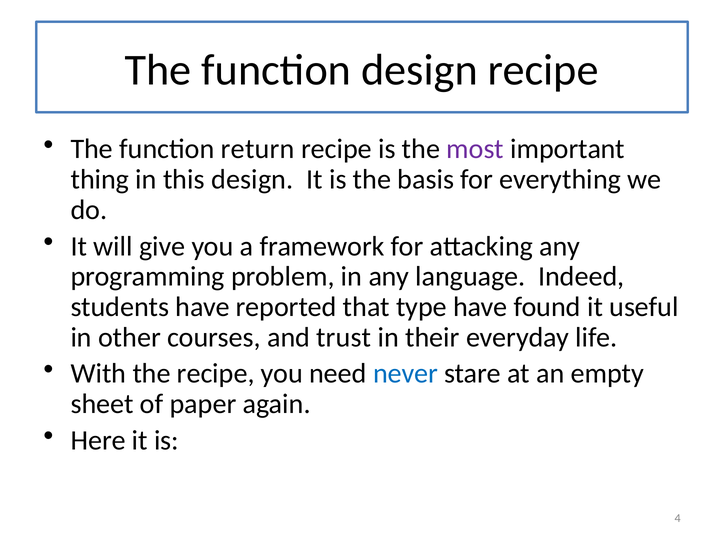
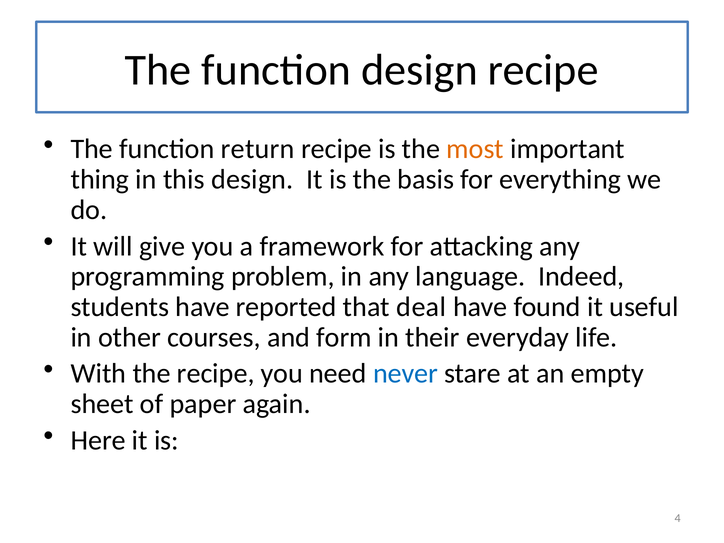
most colour: purple -> orange
type: type -> deal
trust: trust -> form
